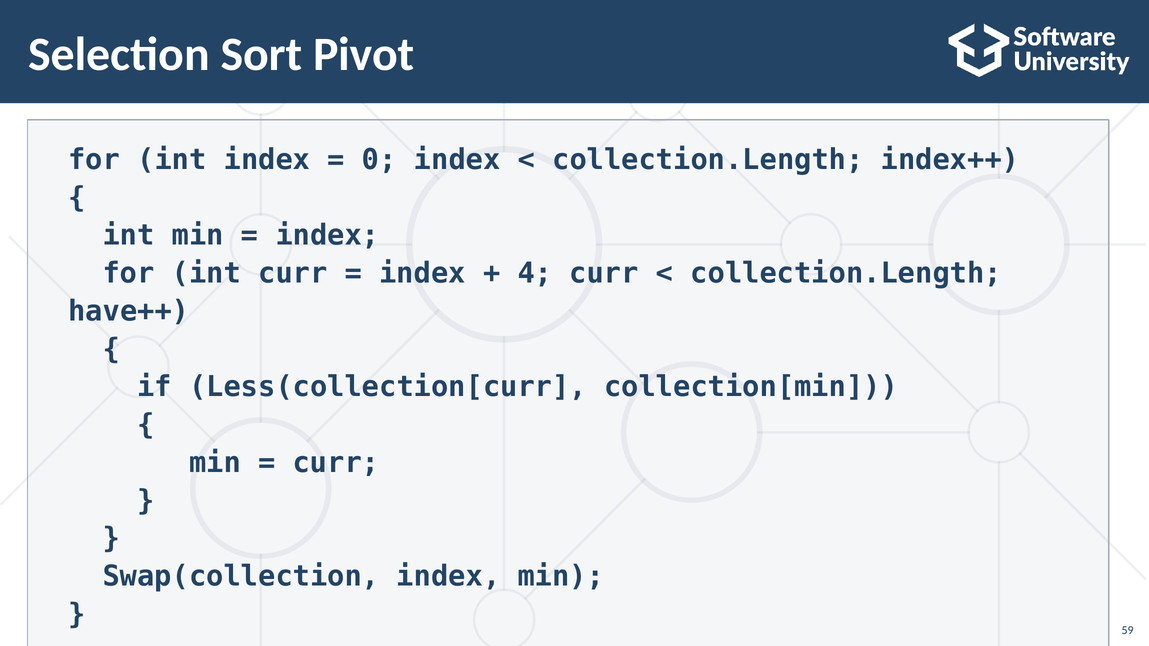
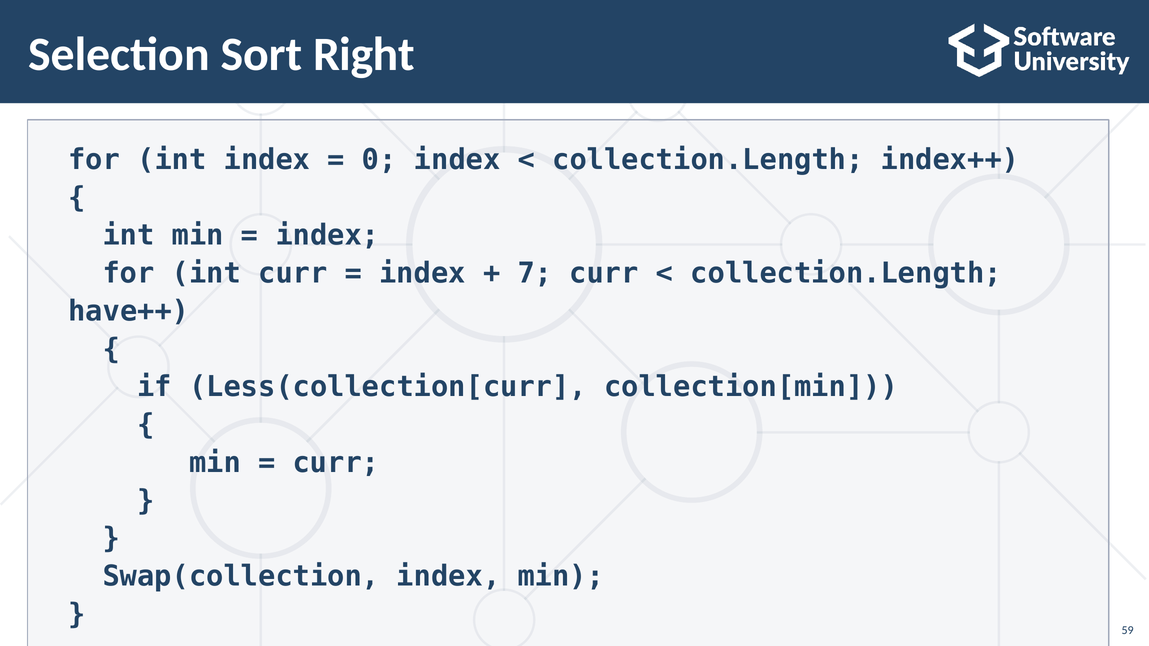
Pivot: Pivot -> Right
4: 4 -> 7
